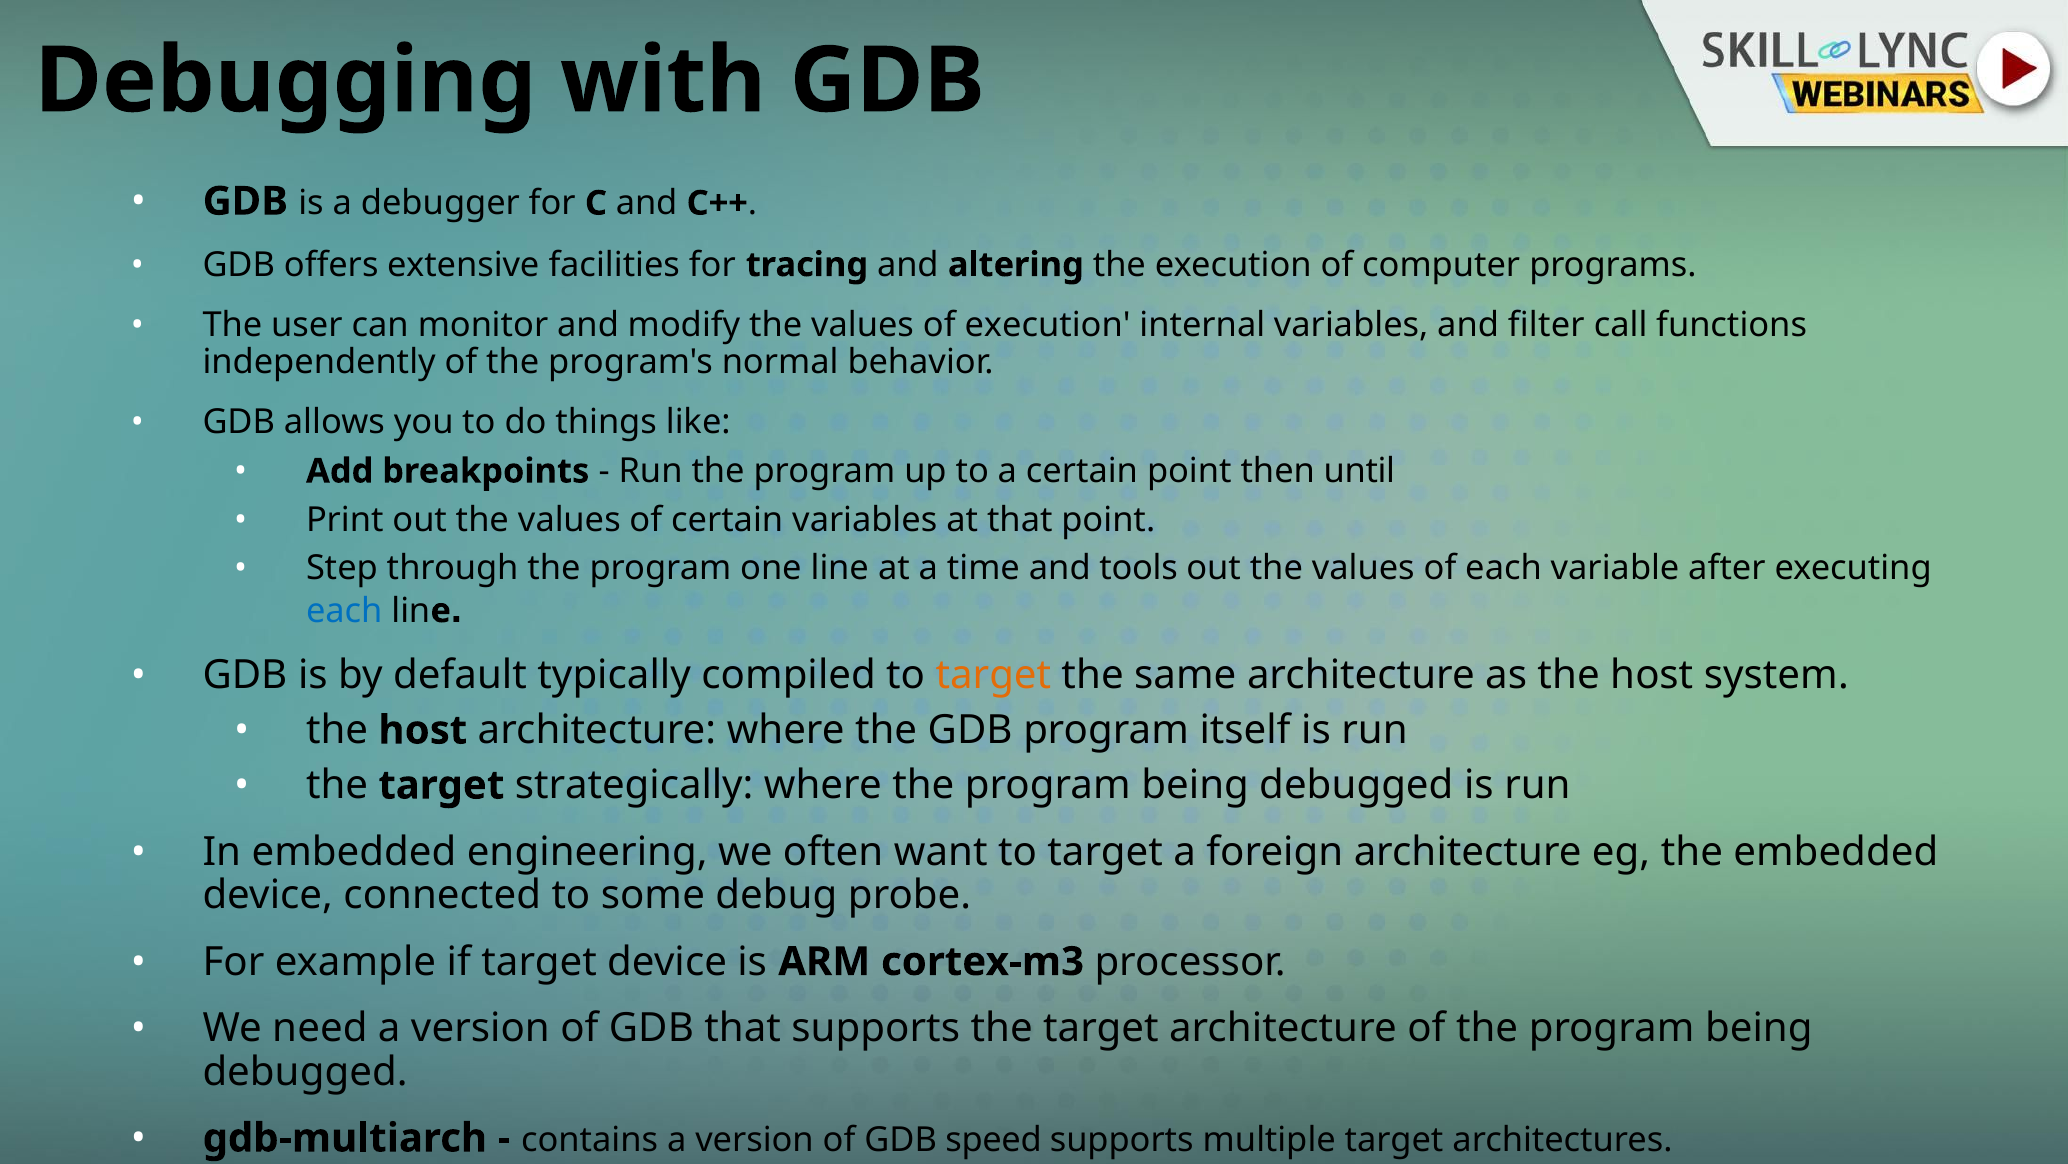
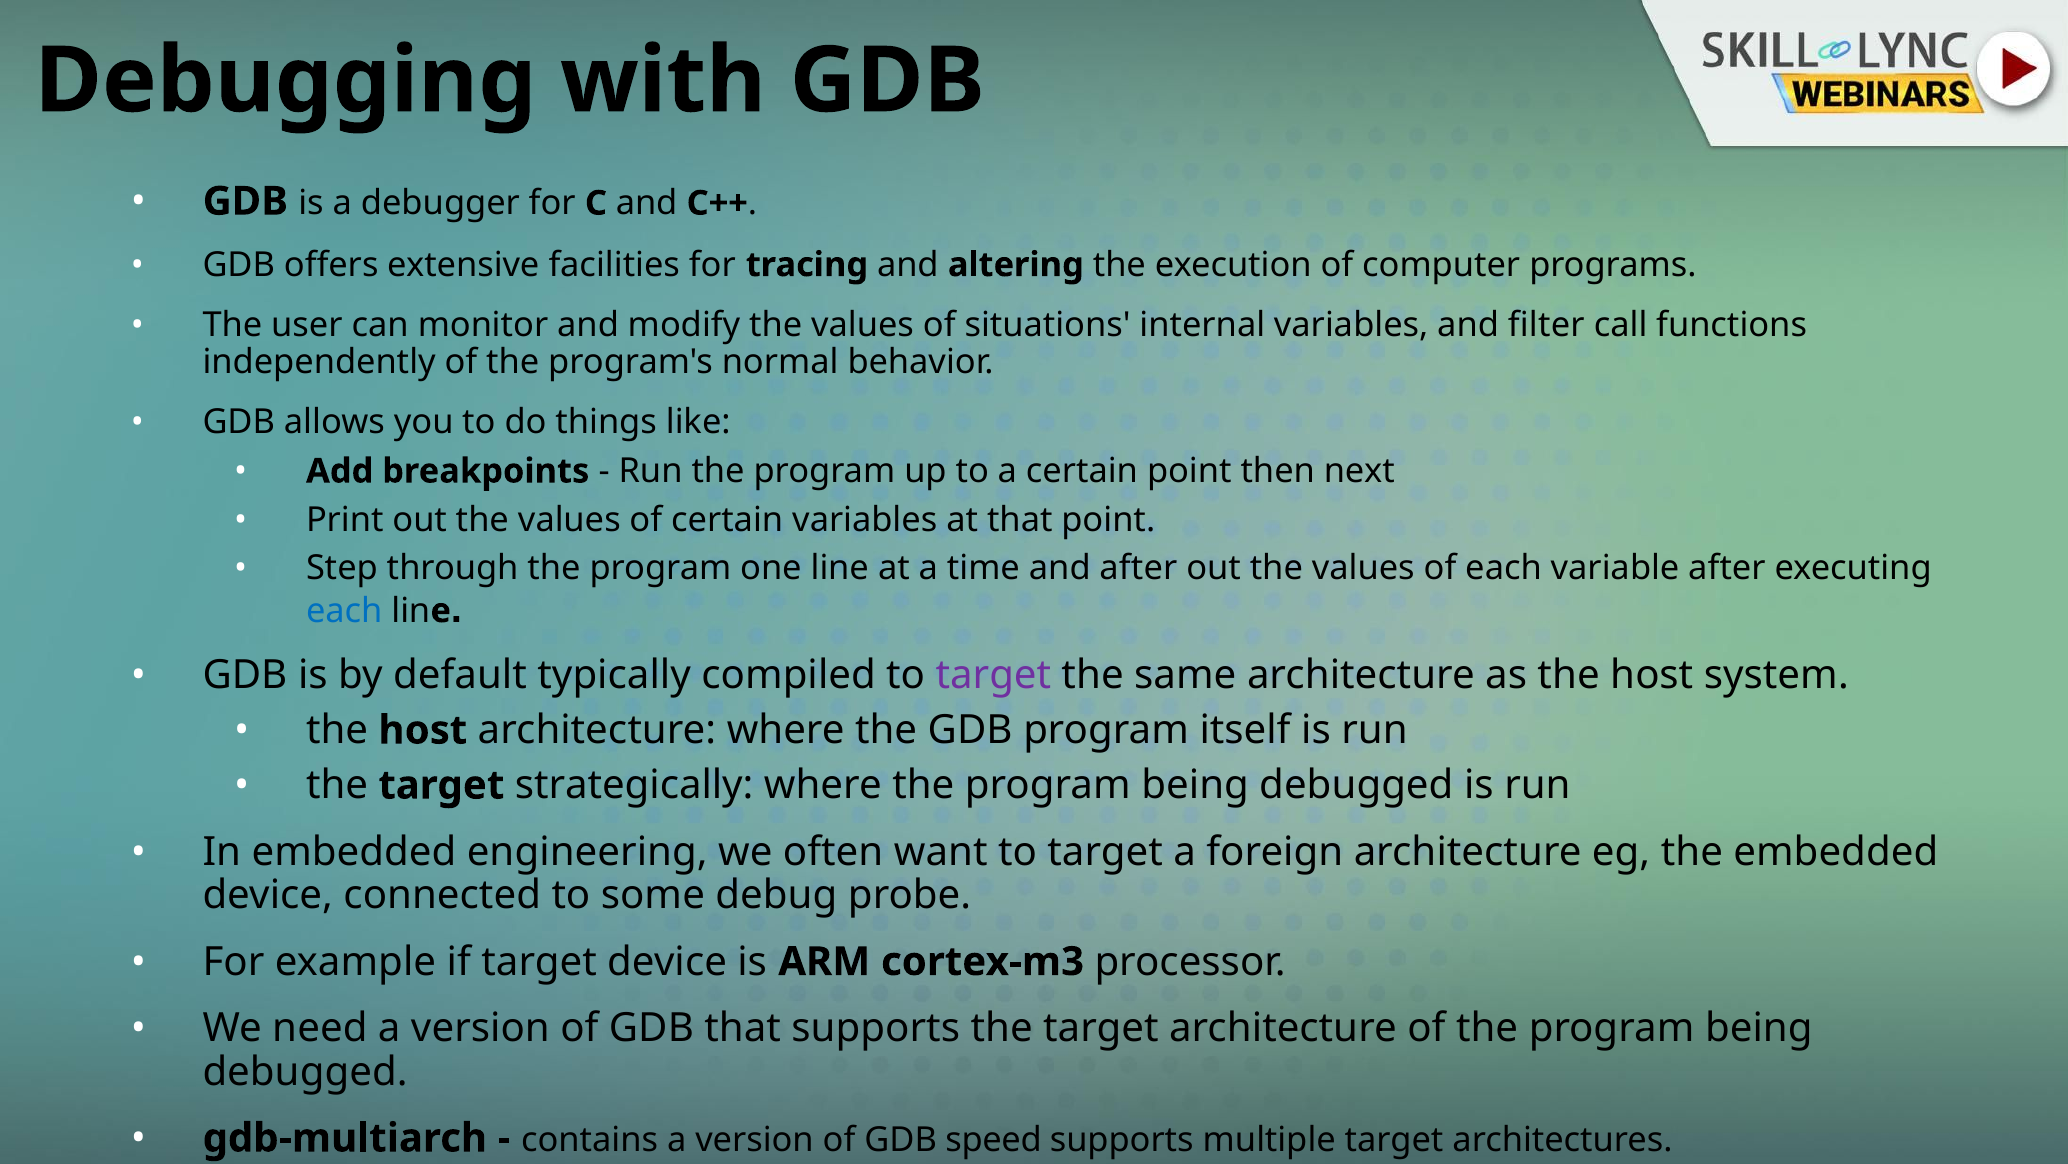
of execution: execution -> situations
until: until -> next
and tools: tools -> after
target at (993, 675) colour: orange -> purple
